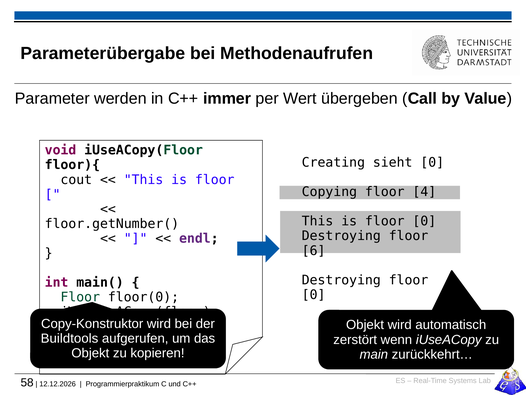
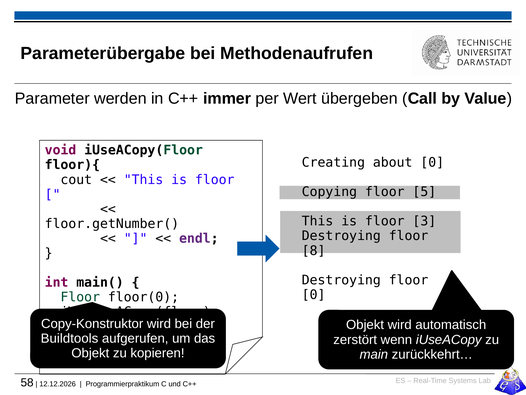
sieht: sieht -> about
4: 4 -> 5
is floor 0: 0 -> 3
6: 6 -> 8
